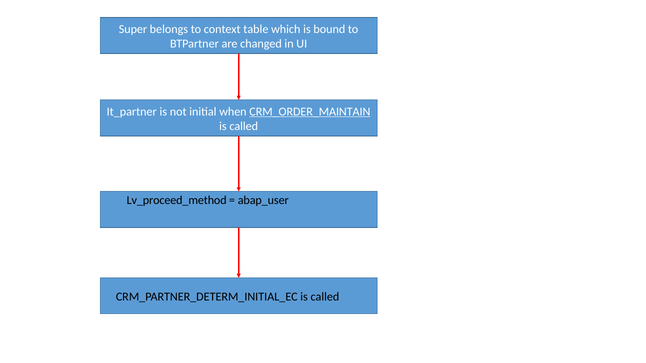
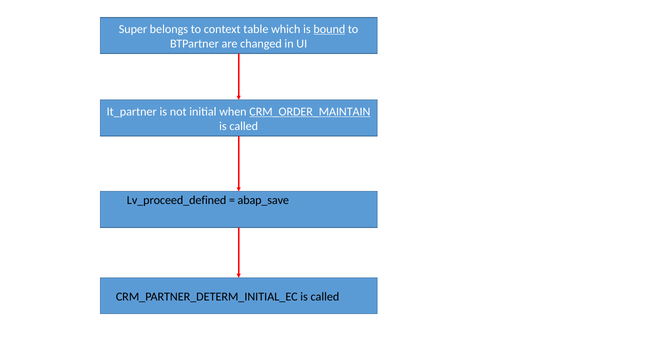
bound underline: none -> present
Lv_proceed_method: Lv_proceed_method -> Lv_proceed_defined
abap_user: abap_user -> abap_save
